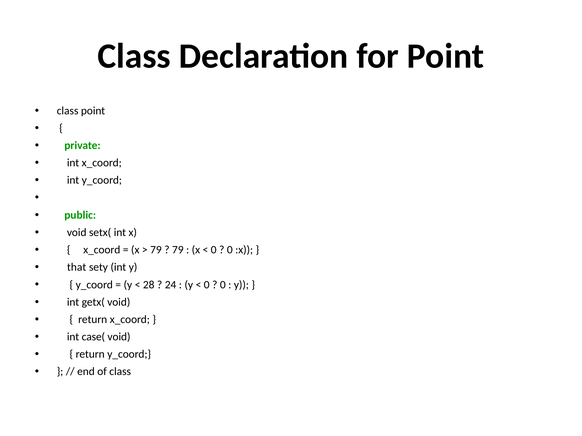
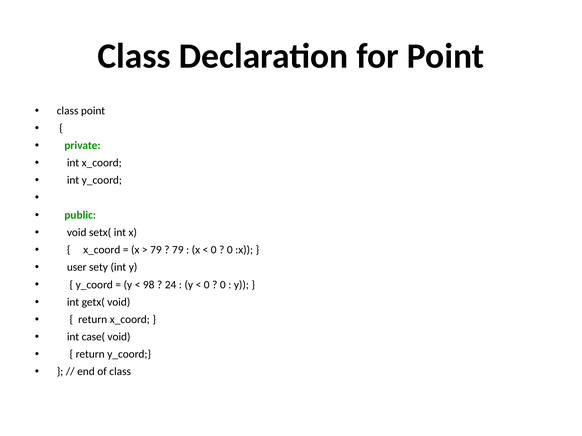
that: that -> user
28: 28 -> 98
